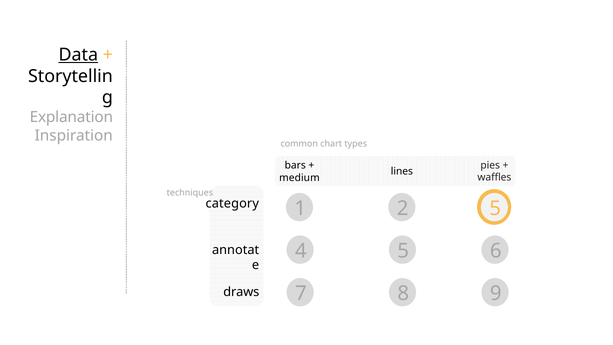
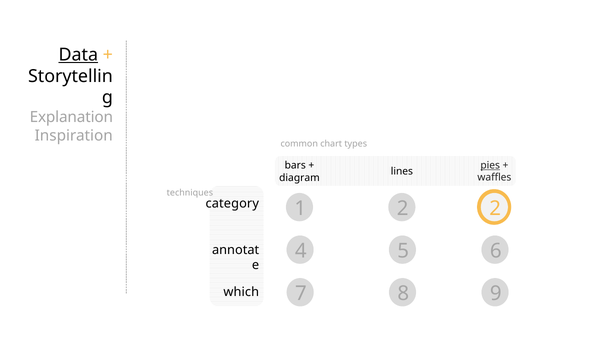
pies underline: none -> present
medium: medium -> diagram
2 5: 5 -> 2
draws: draws -> which
